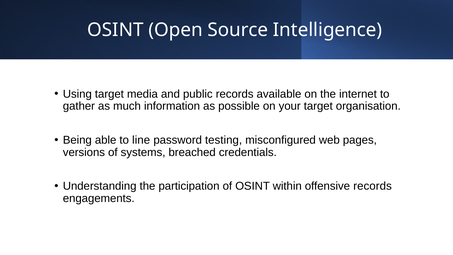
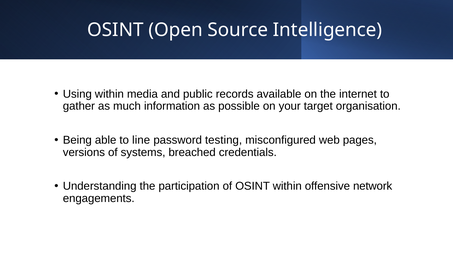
Using target: target -> within
offensive records: records -> network
